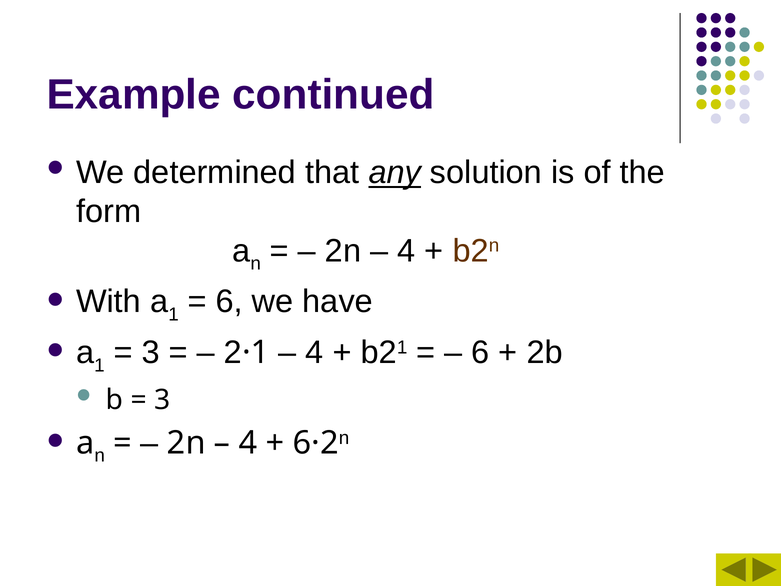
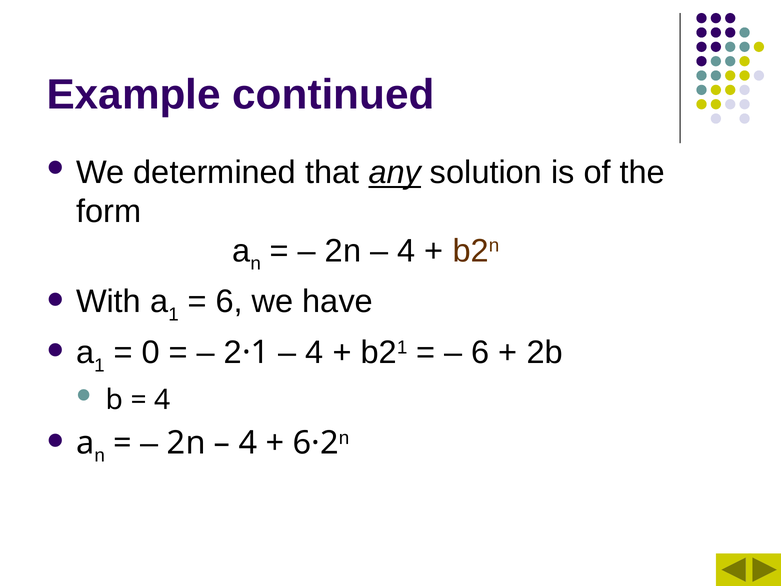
3 at (151, 352): 3 -> 0
3 at (162, 400): 3 -> 4
